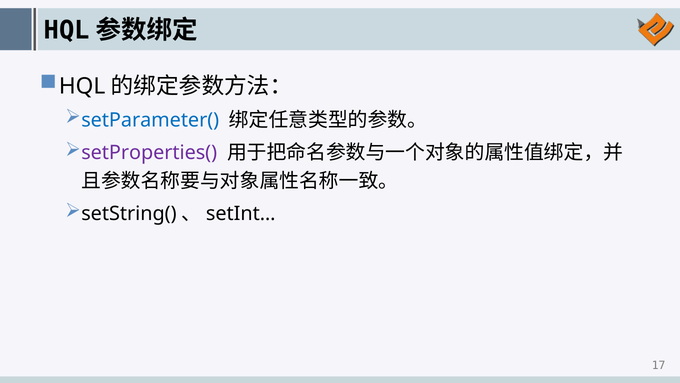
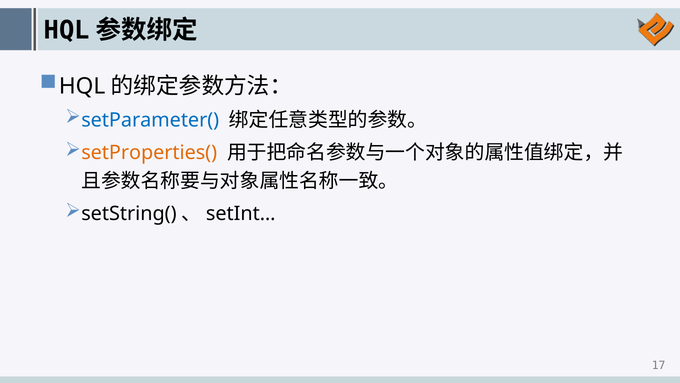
setProperties( colour: purple -> orange
